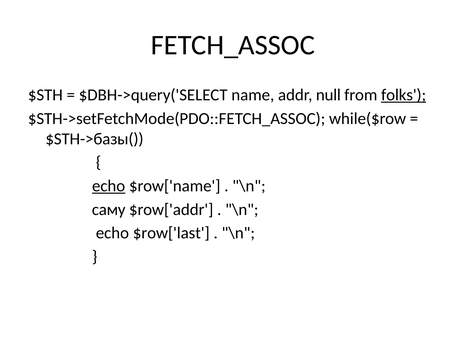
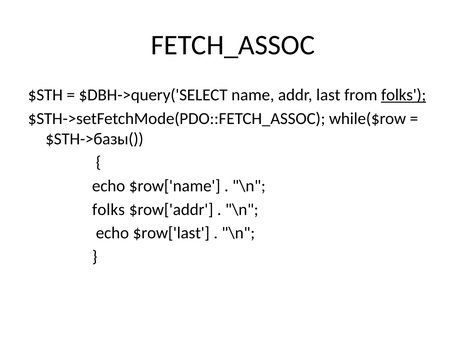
null: null -> last
echo at (109, 186) underline: present -> none
саму at (109, 210): саму -> folks
